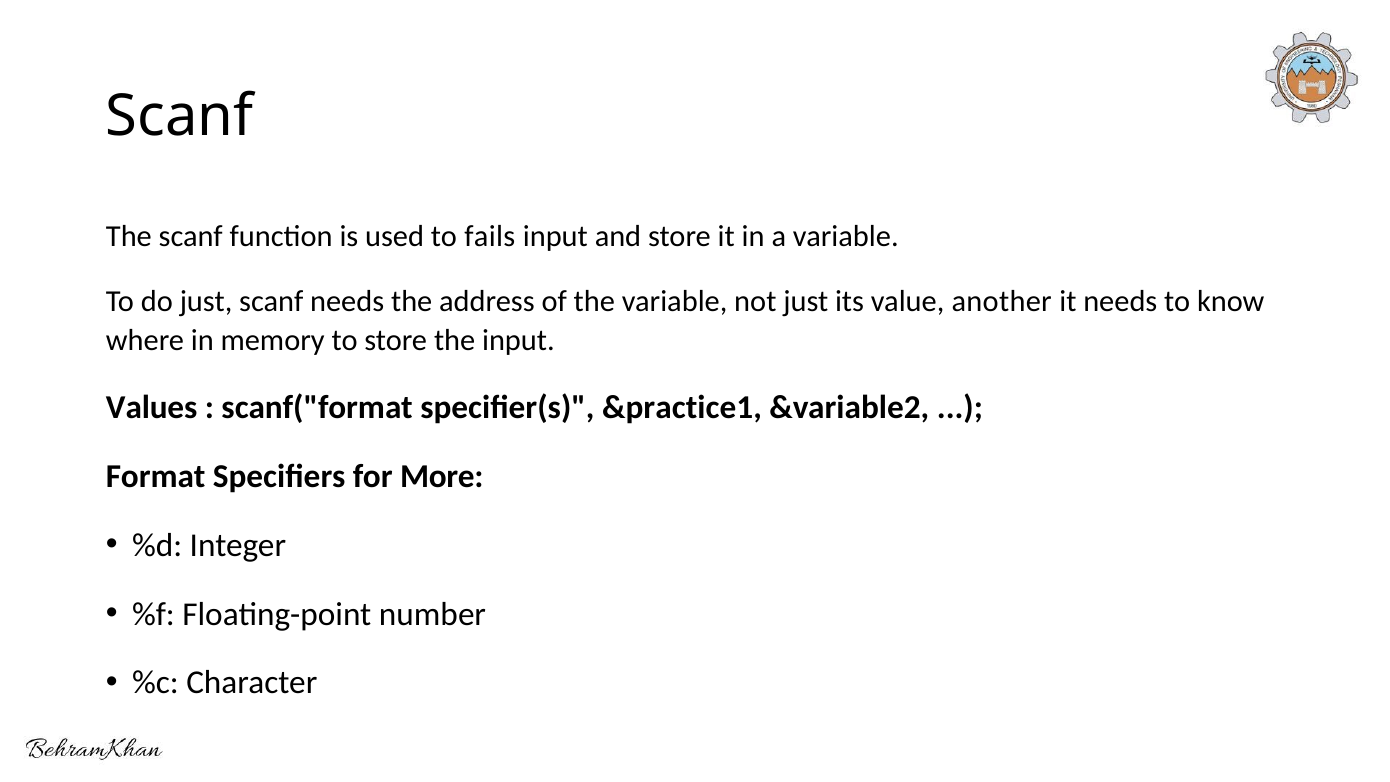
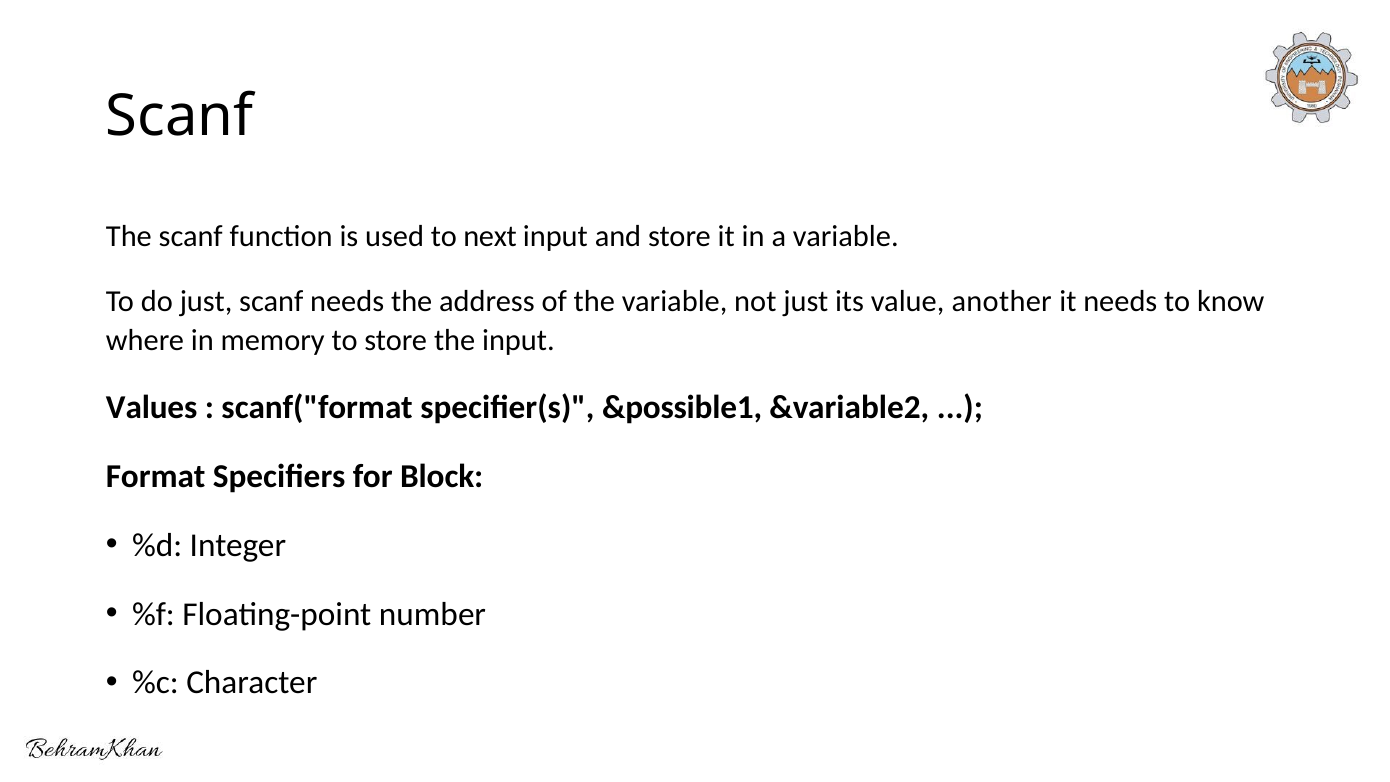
fails: fails -> next
&practice1: &practice1 -> &possible1
More: More -> Block
